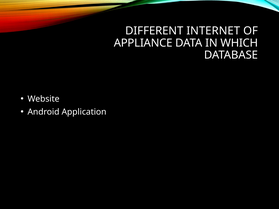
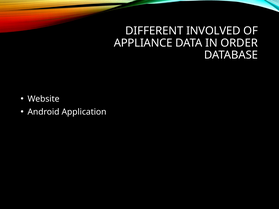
INTERNET: INTERNET -> INVOLVED
WHICH: WHICH -> ORDER
